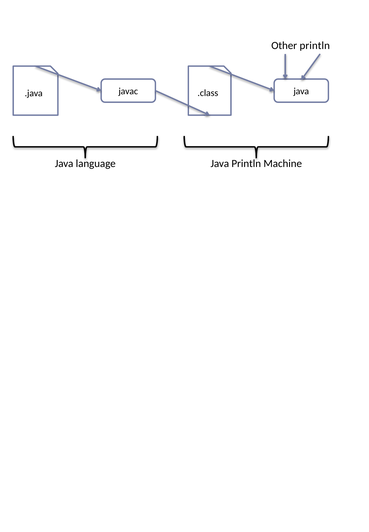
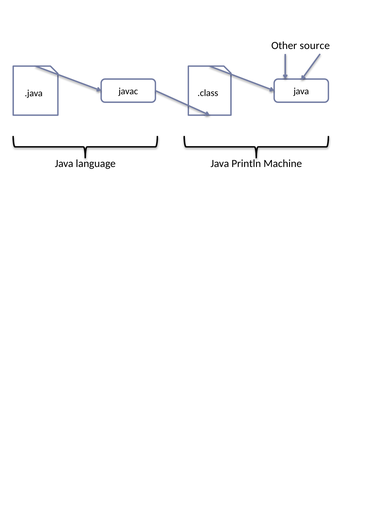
Other println: println -> source
